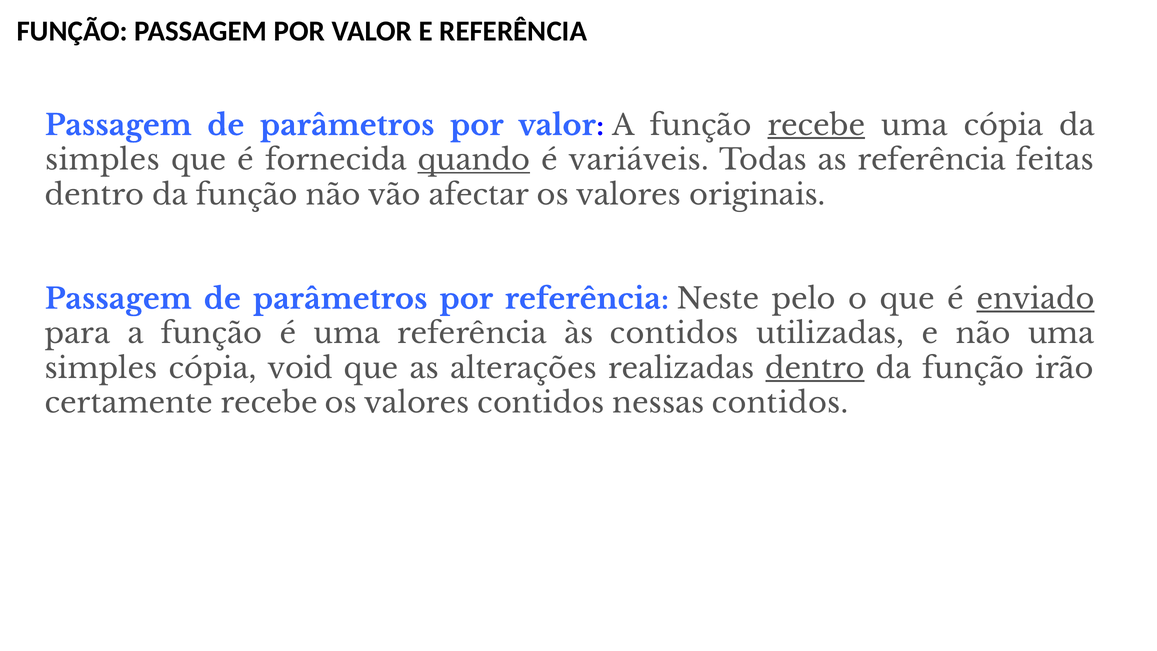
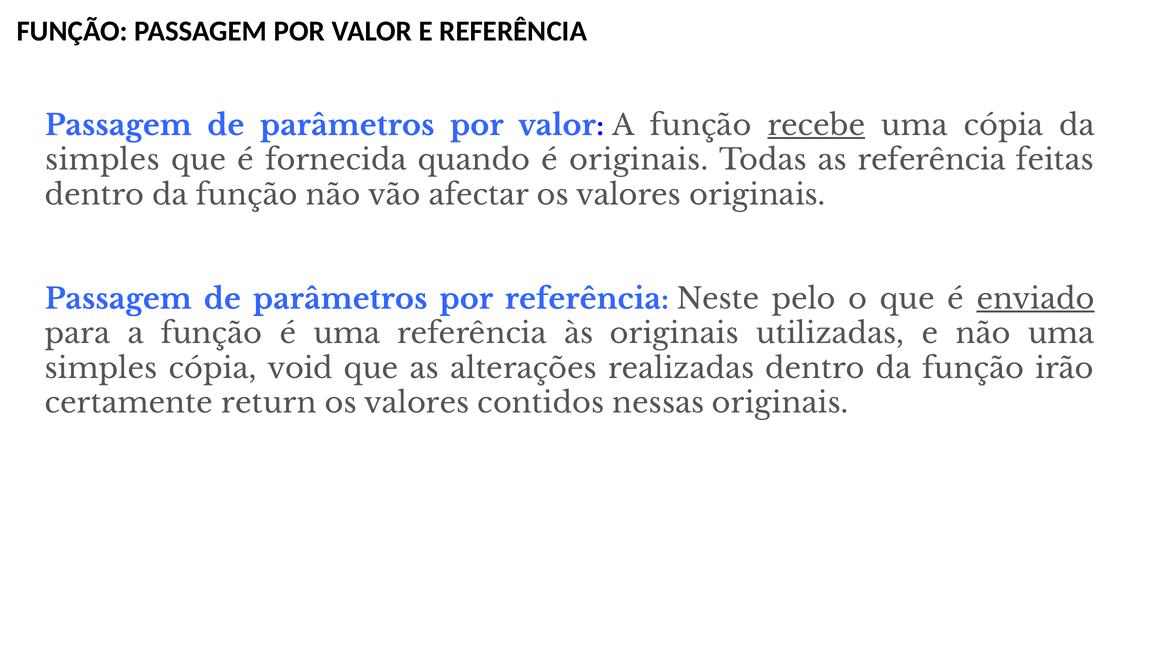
quando underline: present -> none
é variáveis: variáveis -> originais
às contidos: contidos -> originais
dentro at (815, 368) underline: present -> none
certamente recebe: recebe -> return
nessas contidos: contidos -> originais
